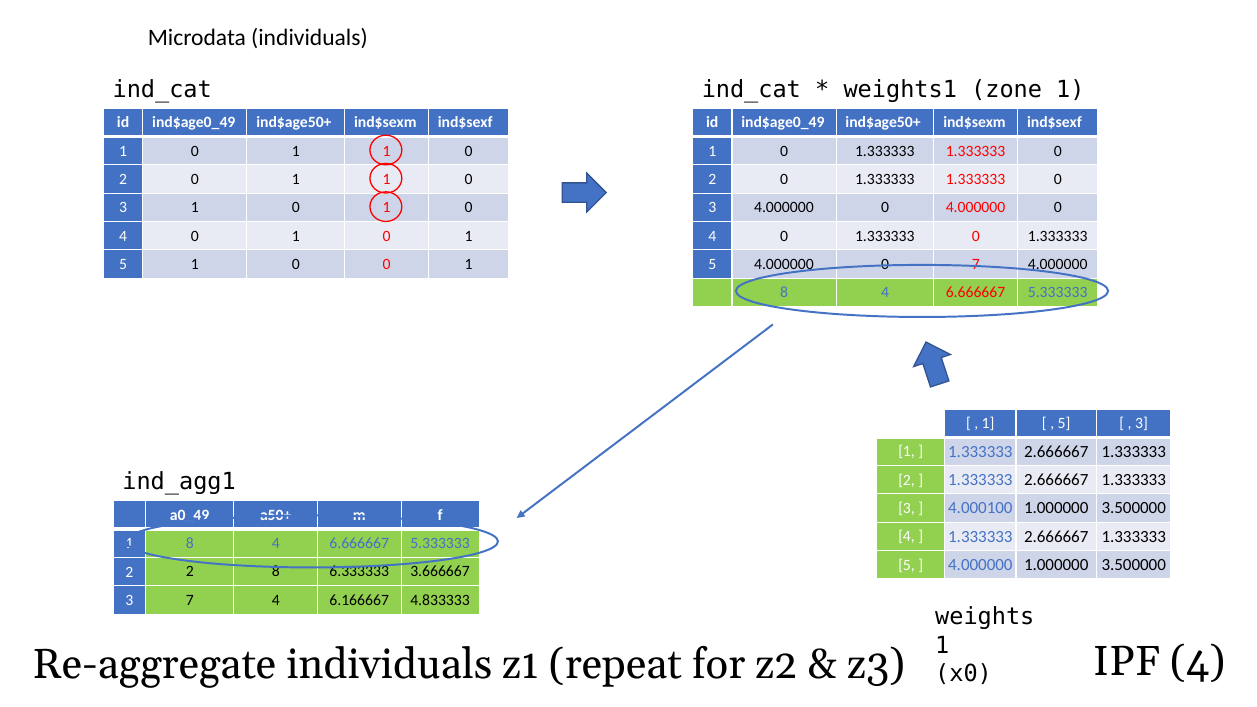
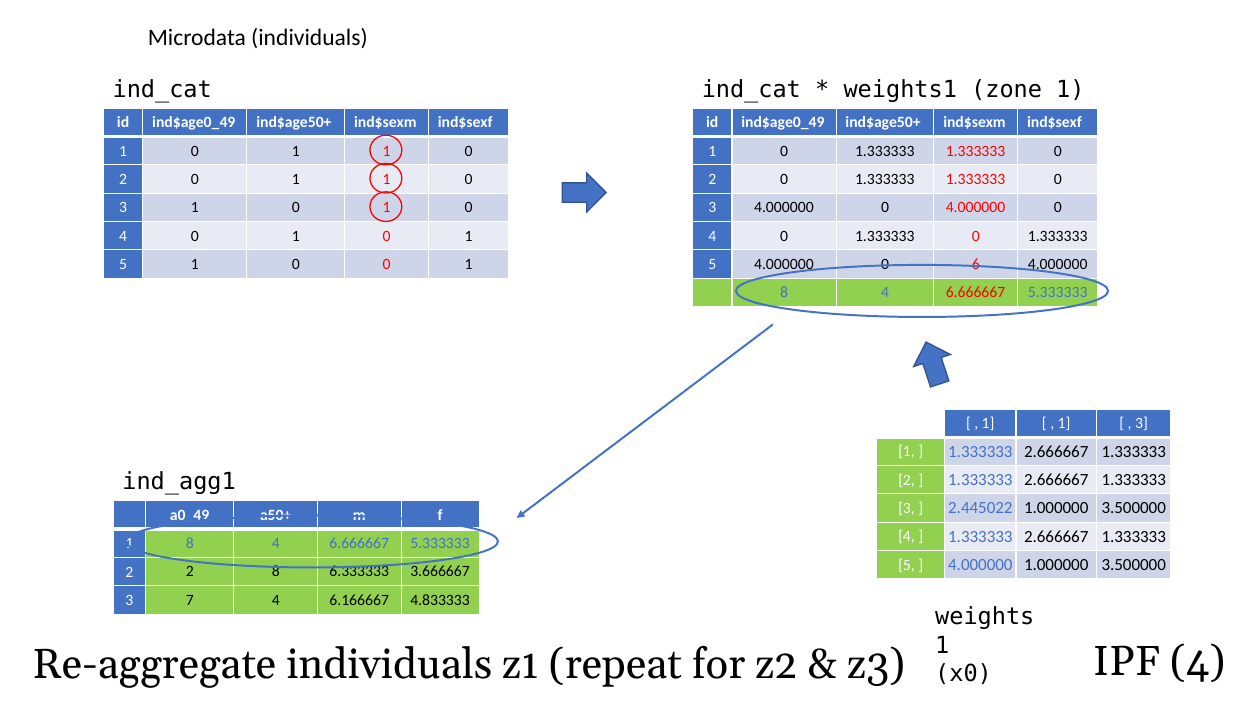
0 7: 7 -> 6
5 at (1064, 423): 5 -> 1
4.000100: 4.000100 -> 2.445022
